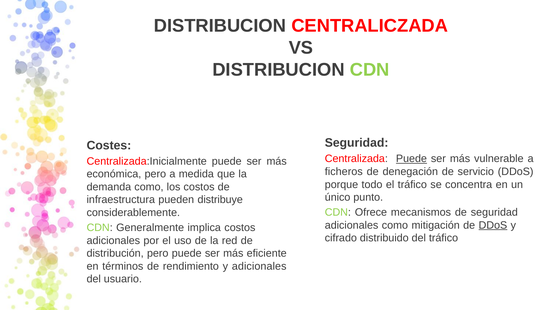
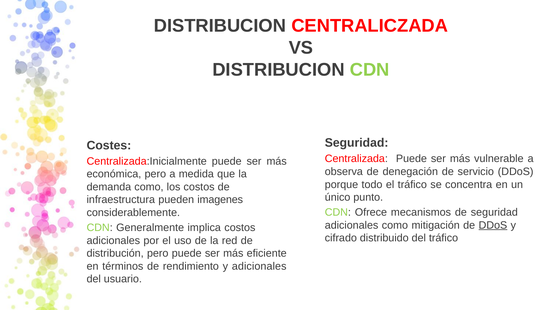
Puede at (411, 158) underline: present -> none
ficheros: ficheros -> observa
distribuye: distribuye -> imagenes
